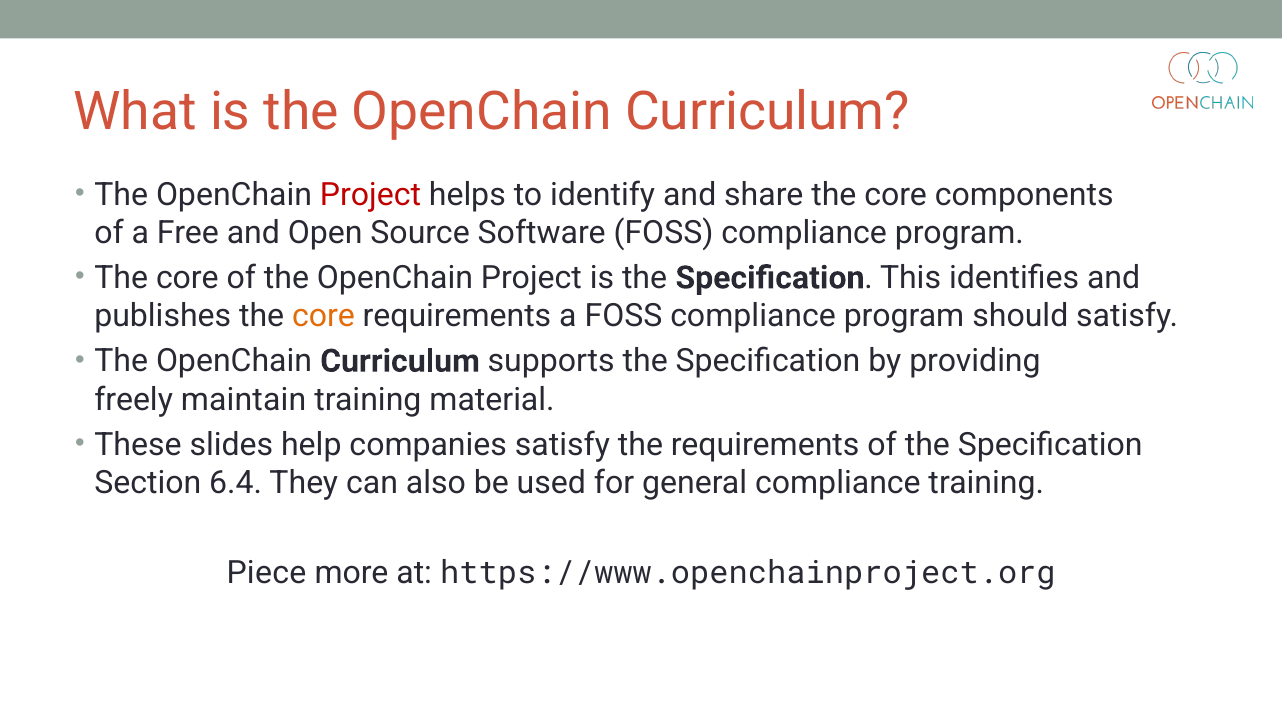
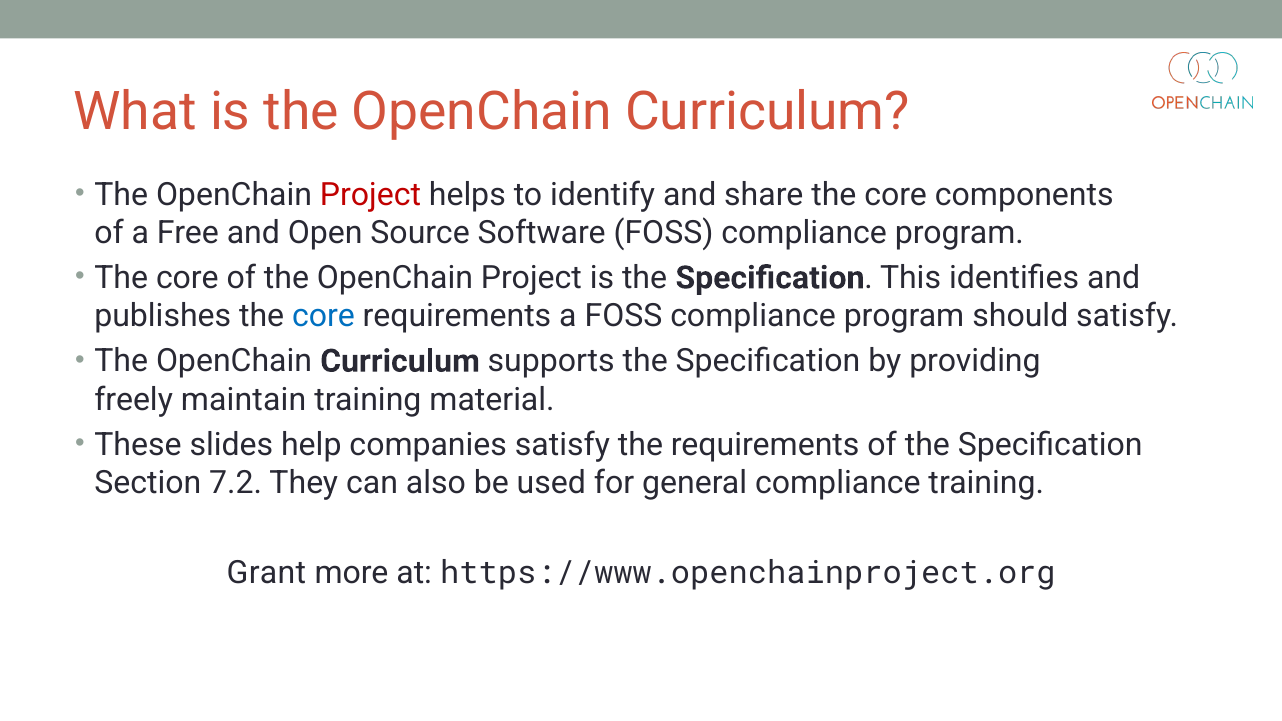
core at (324, 316) colour: orange -> blue
6.4: 6.4 -> 7.2
Piece: Piece -> Grant
